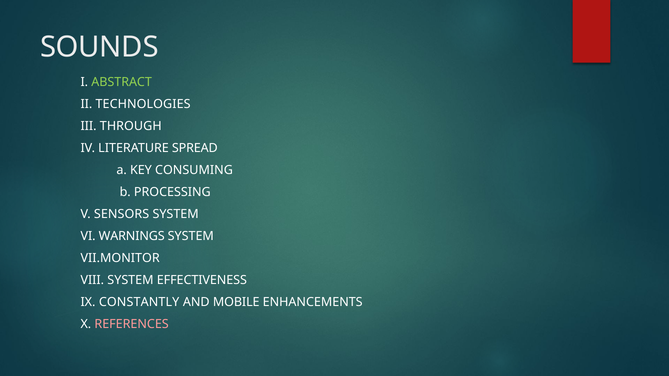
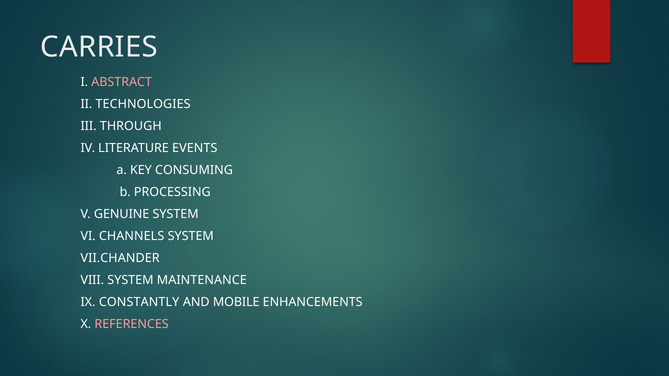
SOUNDS: SOUNDS -> CARRIES
ABSTRACT colour: light green -> pink
SPREAD: SPREAD -> EVENTS
SENSORS: SENSORS -> GENUINE
WARNINGS: WARNINGS -> CHANNELS
VII.MONITOR: VII.MONITOR -> VII.CHANDER
EFFECTIVENESS: EFFECTIVENESS -> MAINTENANCE
